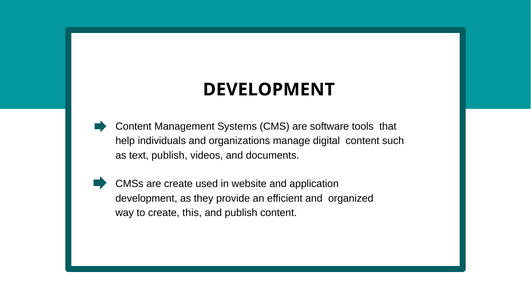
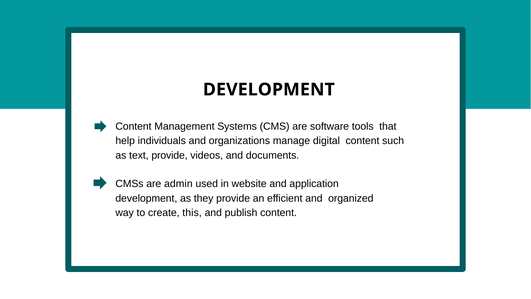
text publish: publish -> provide
are create: create -> admin
